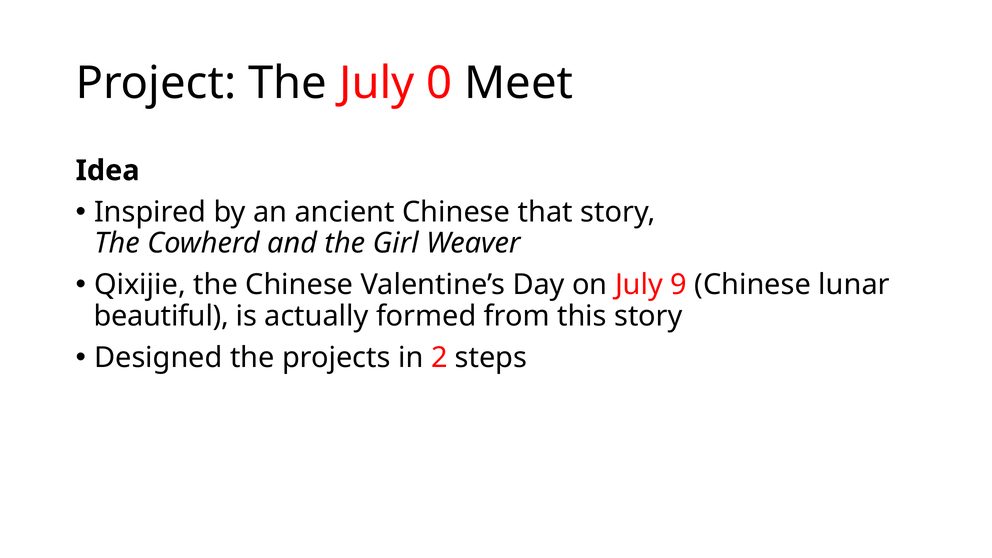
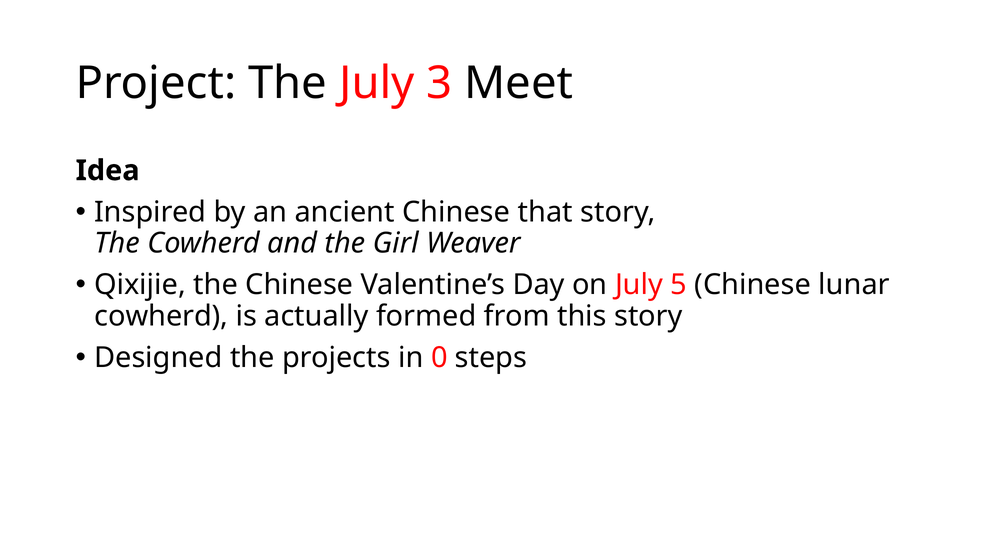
0: 0 -> 3
9: 9 -> 5
beautiful at (161, 316): beautiful -> cowherd
2: 2 -> 0
